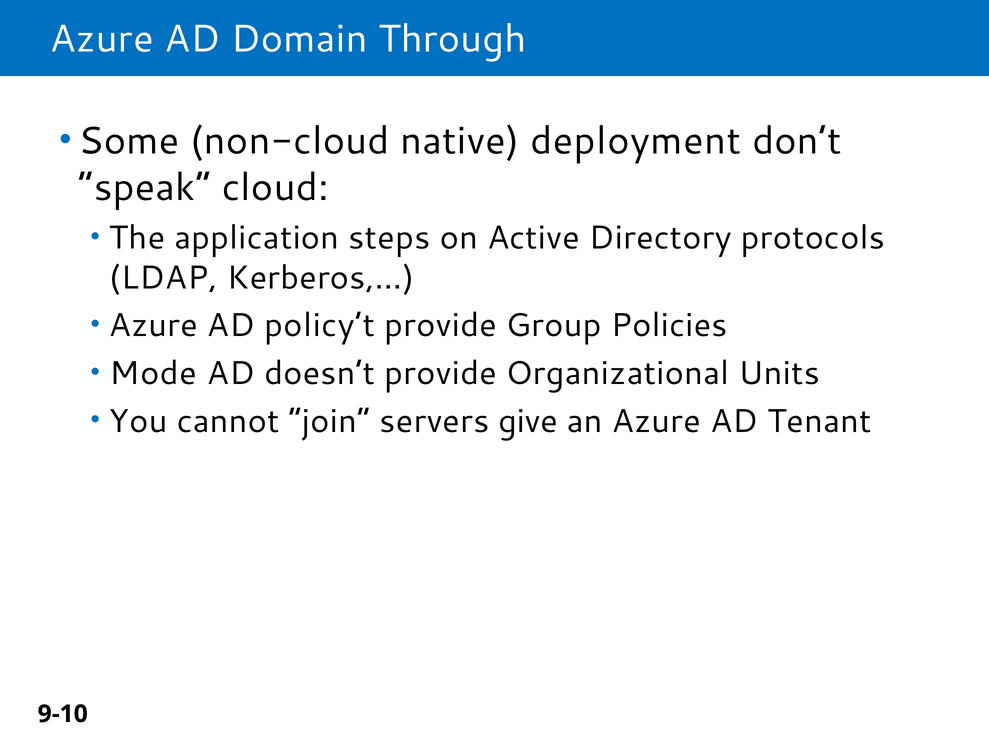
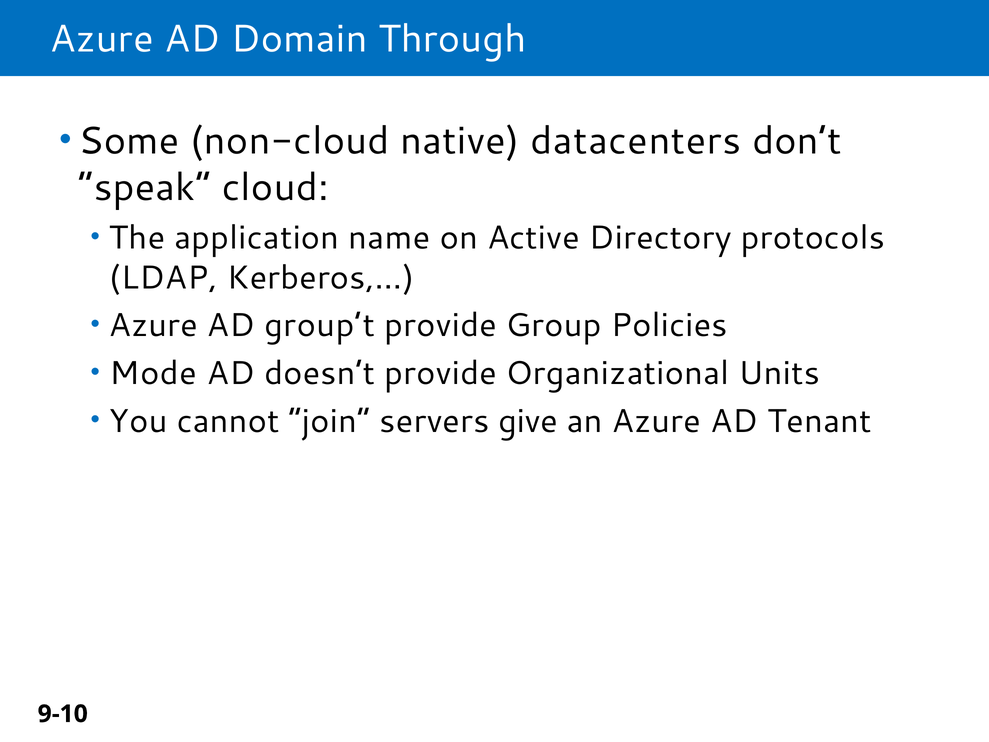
deployment: deployment -> datacenters
steps: steps -> name
policy’t: policy’t -> group’t
